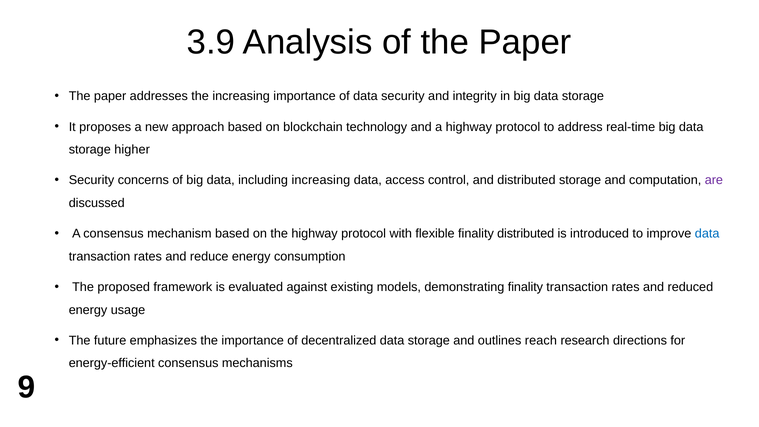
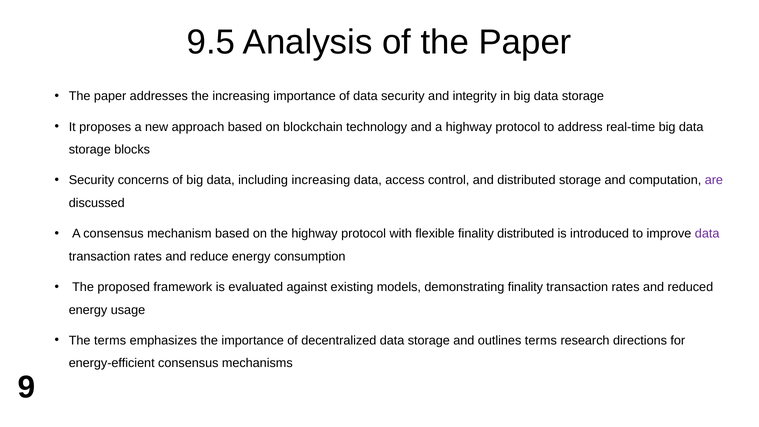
3.9: 3.9 -> 9.5
higher: higher -> blocks
data at (707, 234) colour: blue -> purple
The future: future -> terms
outlines reach: reach -> terms
